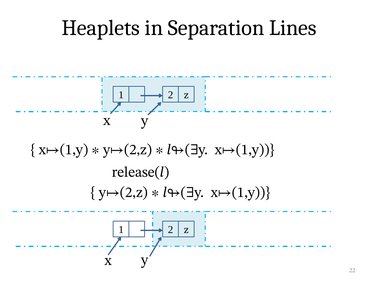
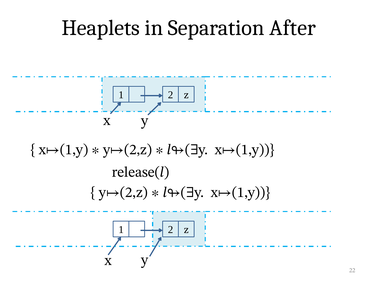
Lines: Lines -> After
